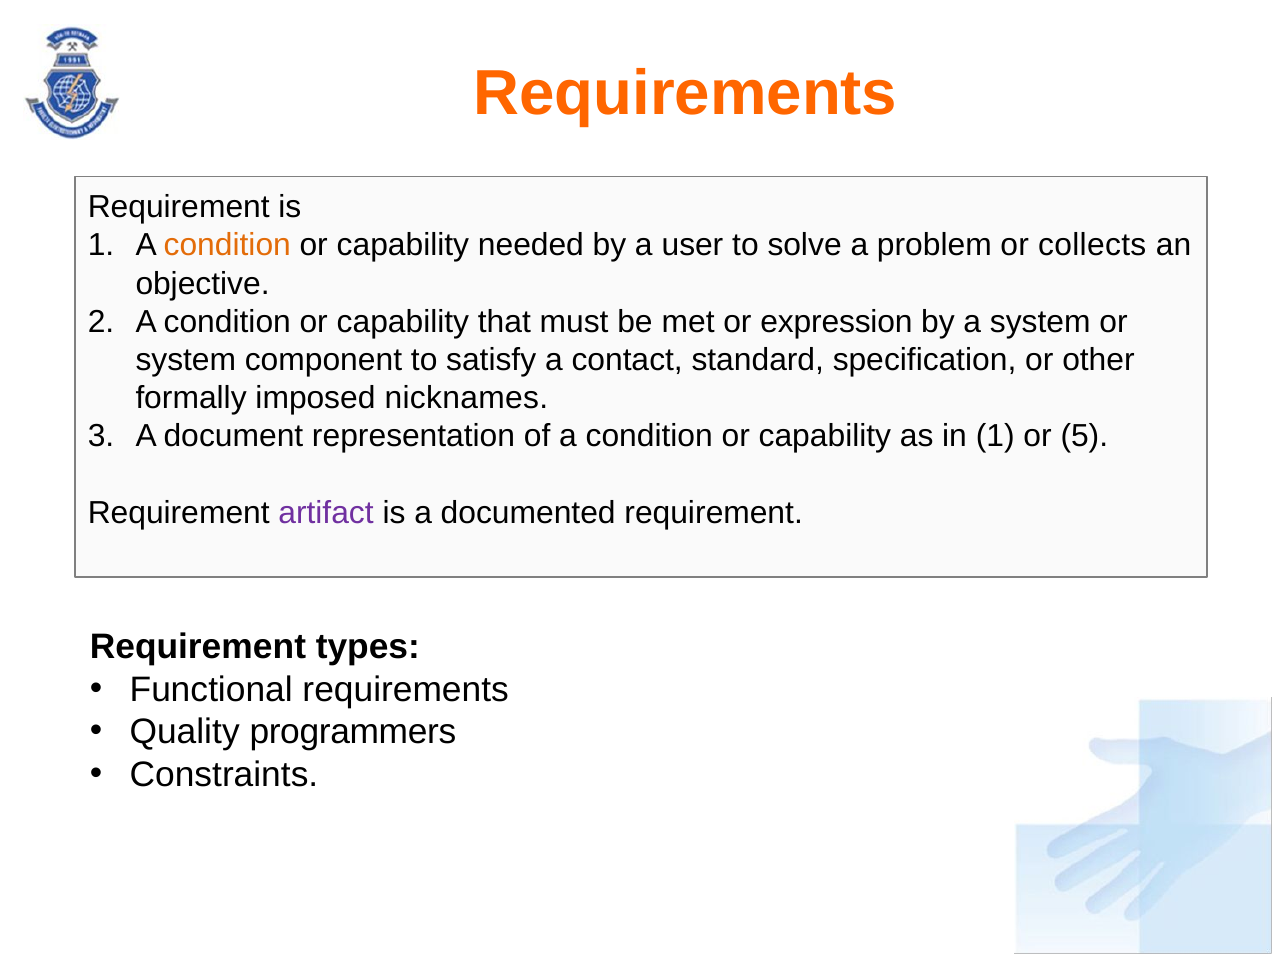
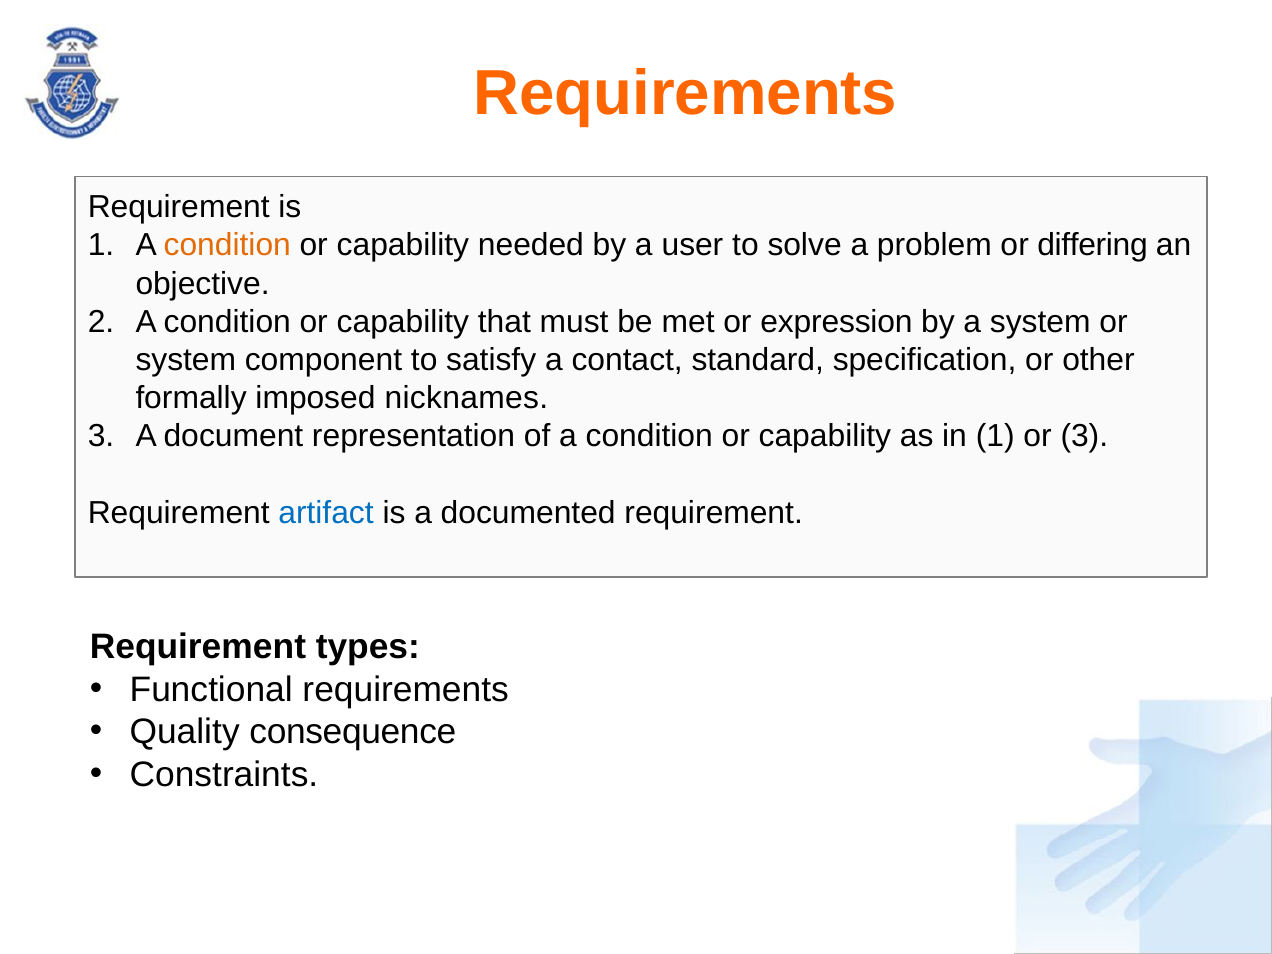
collects: collects -> differing
or 5: 5 -> 3
artifact colour: purple -> blue
programmers: programmers -> consequence
